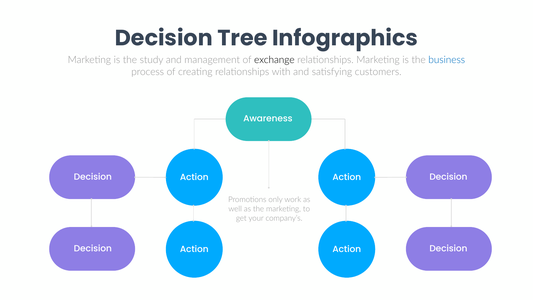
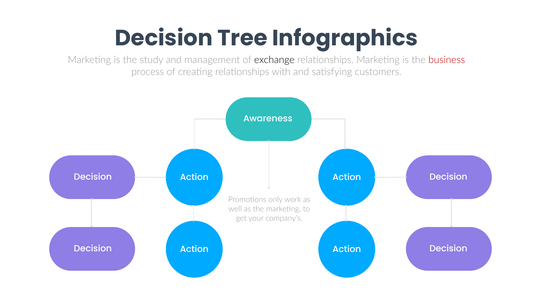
business colour: blue -> red
